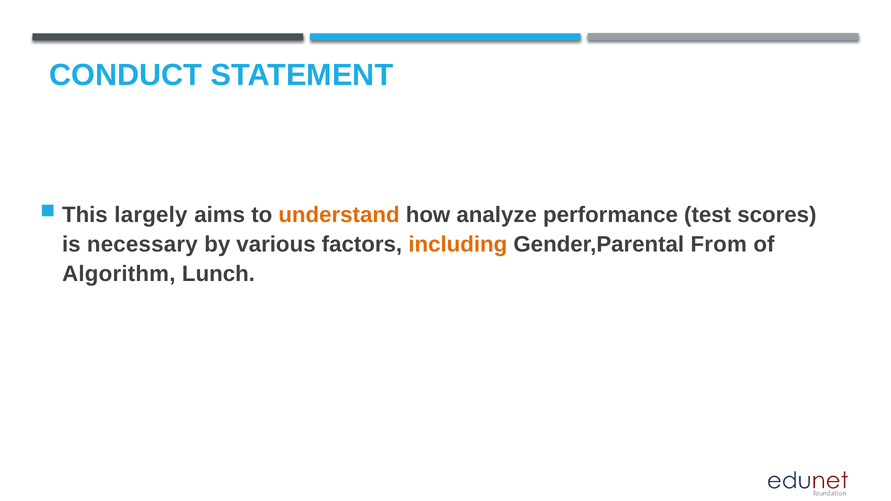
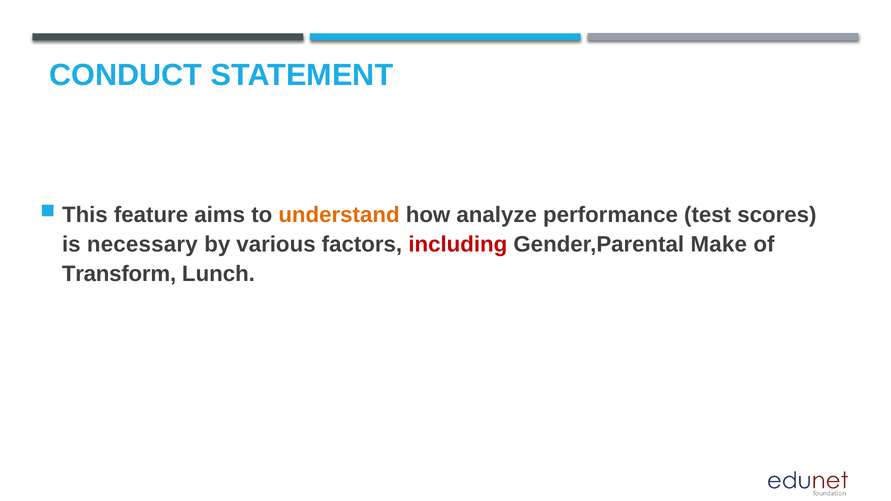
largely: largely -> feature
including colour: orange -> red
From: From -> Make
Algorithm: Algorithm -> Transform
